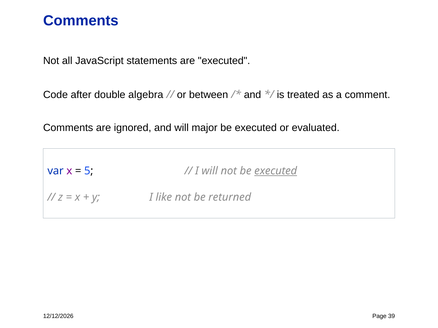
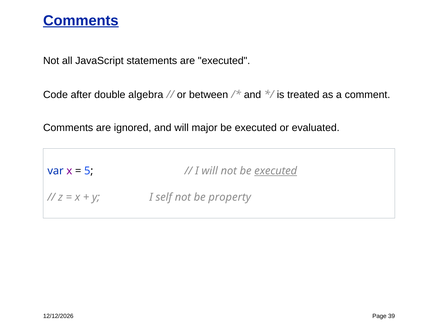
Comments at (81, 21) underline: none -> present
like: like -> self
returned: returned -> property
